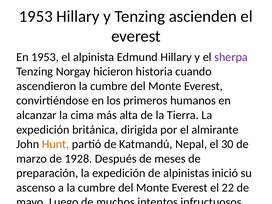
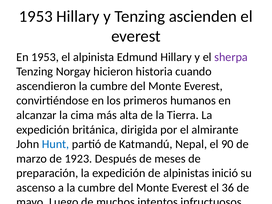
Hunt colour: orange -> blue
30: 30 -> 90
1928: 1928 -> 1923
22: 22 -> 36
